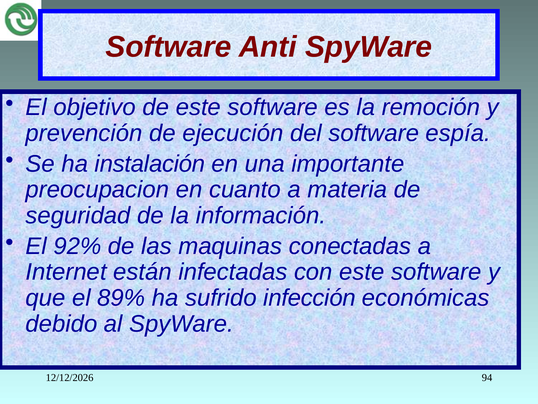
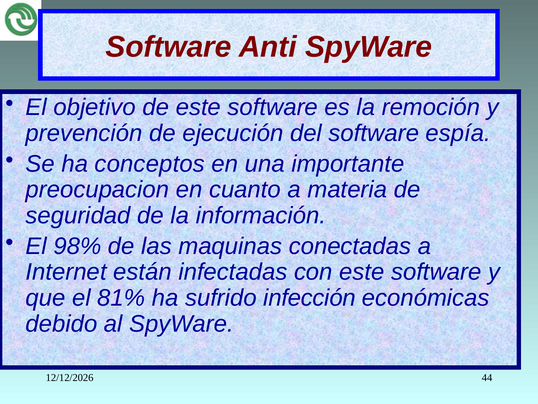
instalación: instalación -> conceptos
92%: 92% -> 98%
89%: 89% -> 81%
94: 94 -> 44
